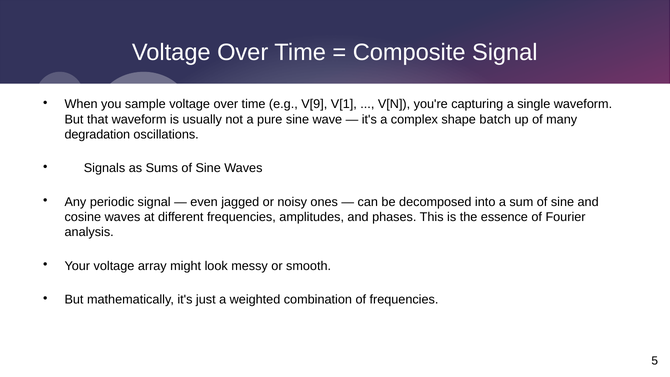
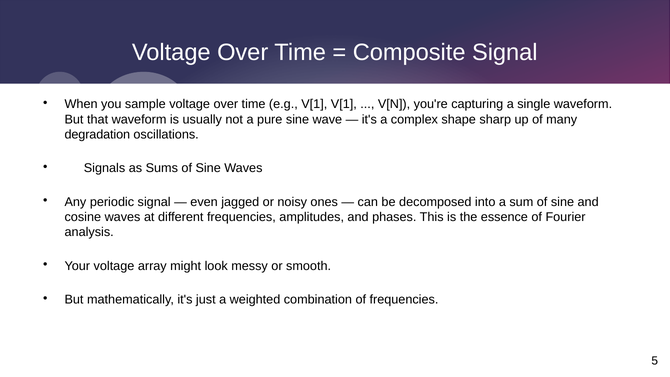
e.g V[9: V[9 -> V[1
batch: batch -> sharp
